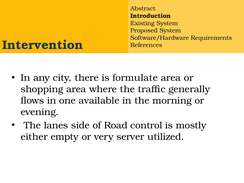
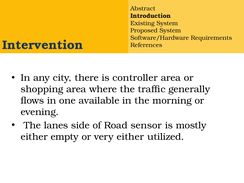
formulate: formulate -> controller
control: control -> sensor
very server: server -> either
